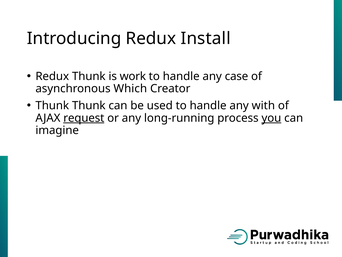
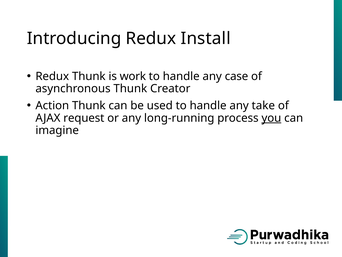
asynchronous Which: Which -> Thunk
Thunk at (52, 105): Thunk -> Action
with: with -> take
request underline: present -> none
